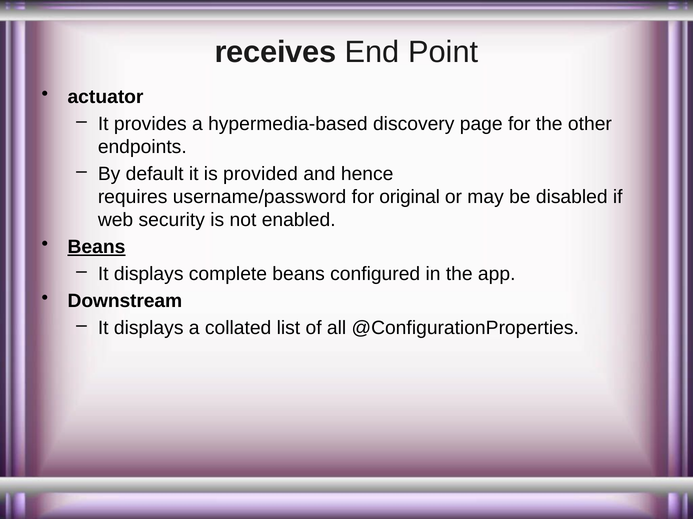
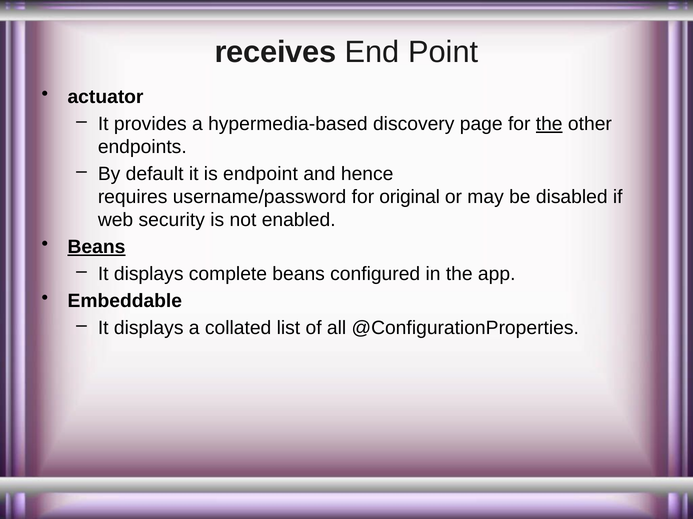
the at (549, 124) underline: none -> present
provided: provided -> endpoint
Downstream: Downstream -> Embeddable
